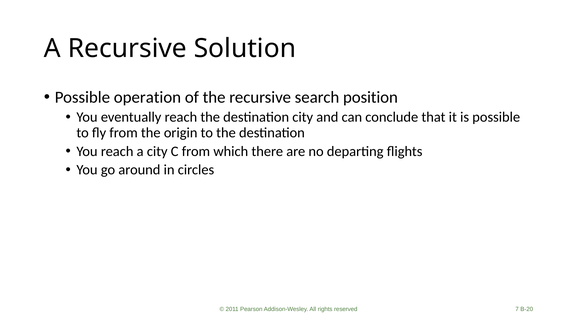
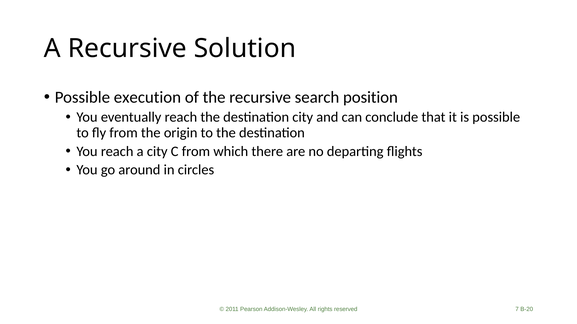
operation: operation -> execution
